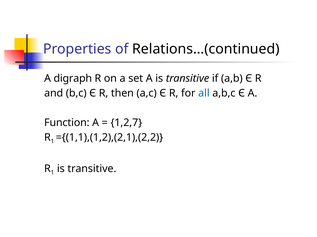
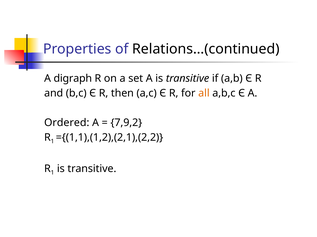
all colour: blue -> orange
Function: Function -> Ordered
1,2,7: 1,2,7 -> 7,9,2
